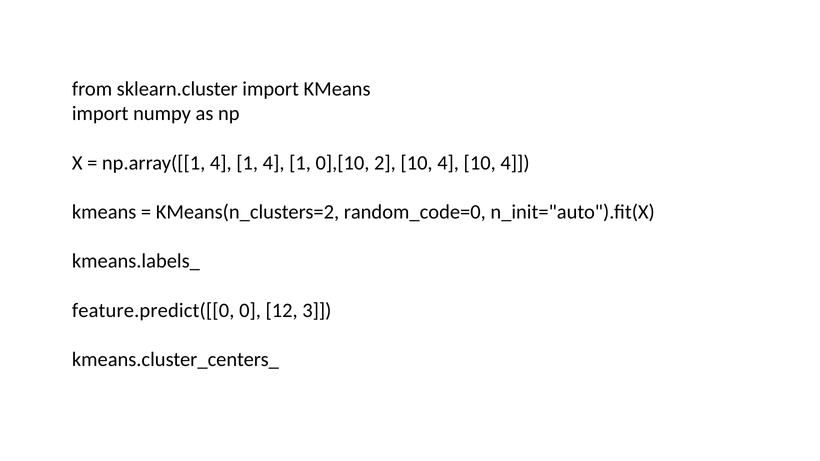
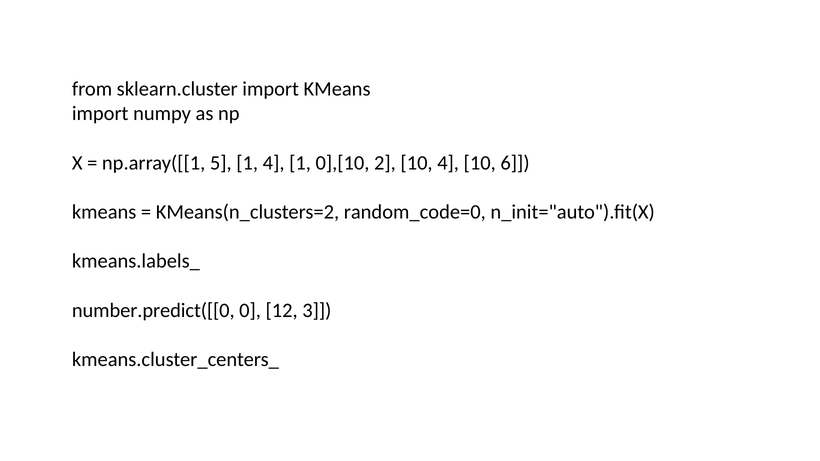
np.array([[1 4: 4 -> 5
4 10 4: 4 -> 6
feature.predict([[0: feature.predict([[0 -> number.predict([[0
